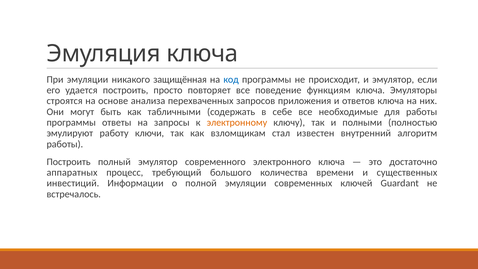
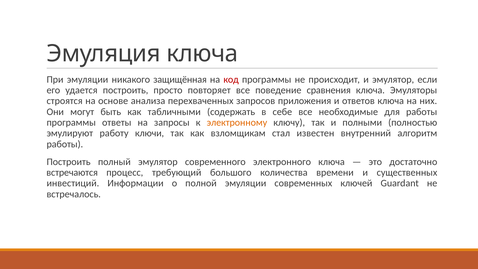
код colour: blue -> red
функциям: функциям -> сравнения
аппаратных: аппаратных -> встречаются
